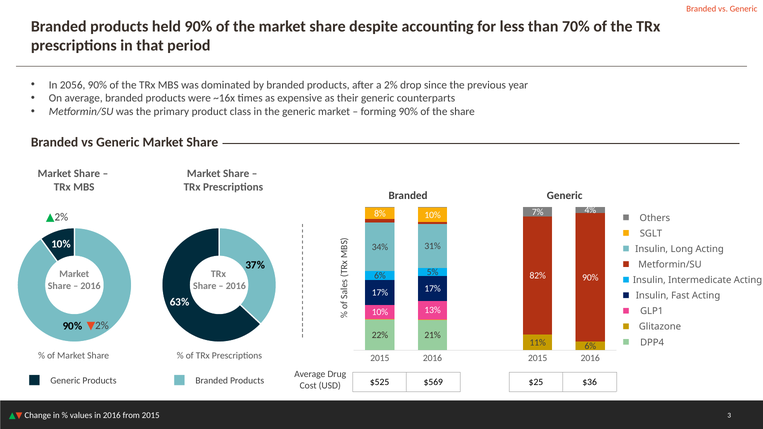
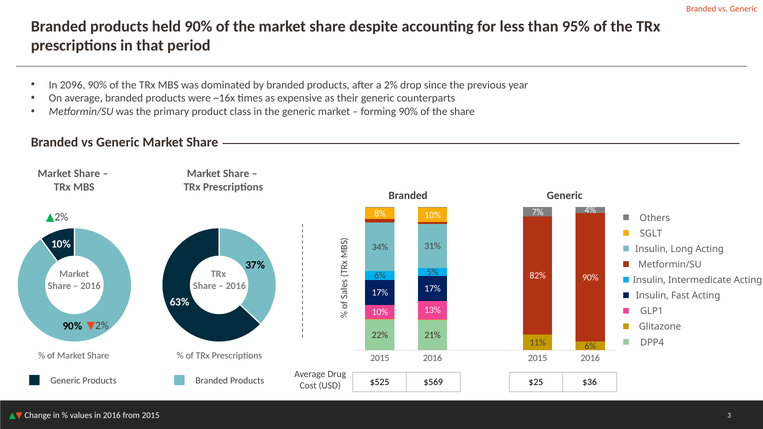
70%: 70% -> 95%
2056: 2056 -> 2096
